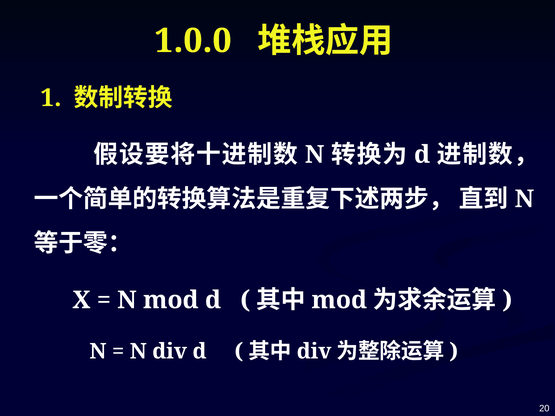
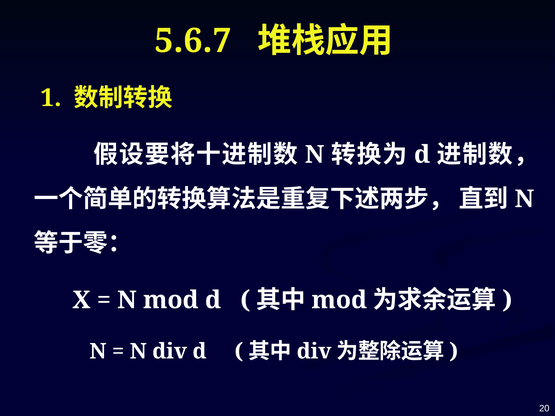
1.0.0: 1.0.0 -> 5.6.7
